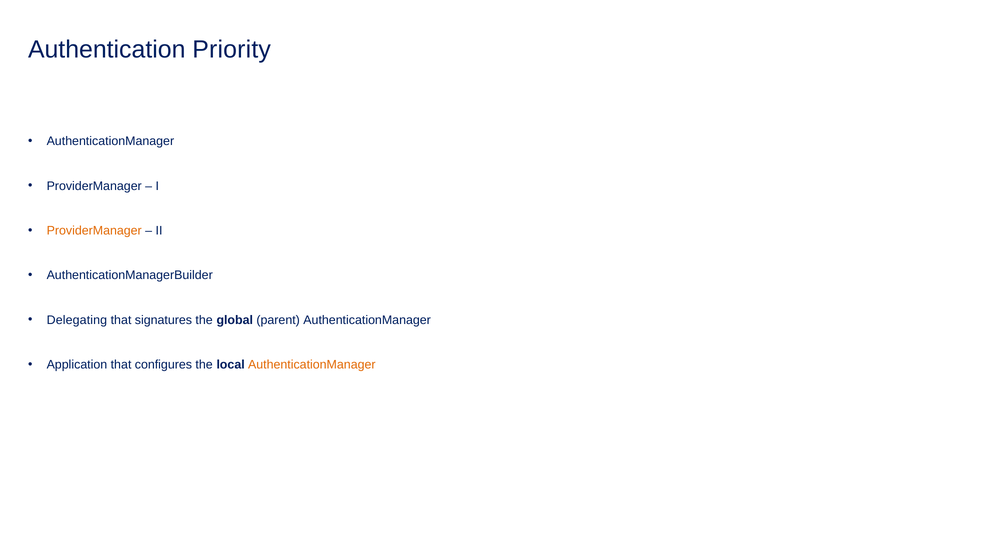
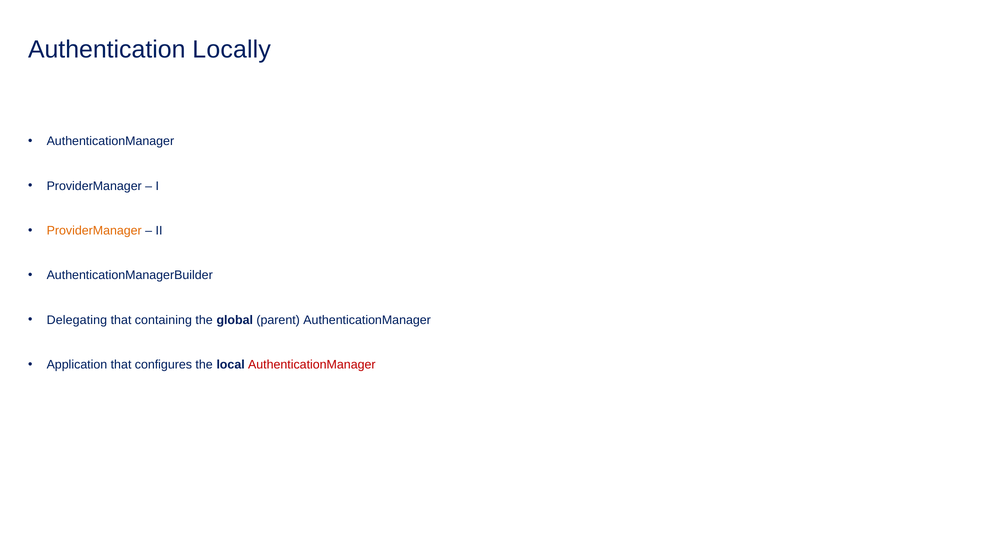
Priority: Priority -> Locally
signatures: signatures -> containing
AuthenticationManager at (312, 365) colour: orange -> red
